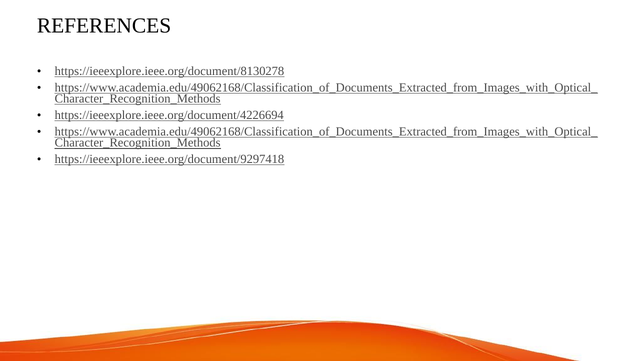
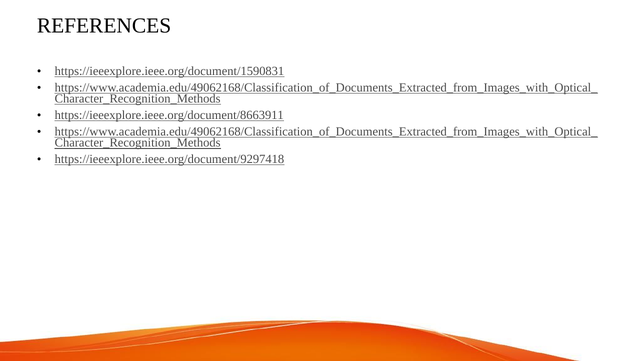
https://ieeexplore.ieee.org/document/8130278: https://ieeexplore.ieee.org/document/8130278 -> https://ieeexplore.ieee.org/document/1590831
https://ieeexplore.ieee.org/document/4226694: https://ieeexplore.ieee.org/document/4226694 -> https://ieeexplore.ieee.org/document/8663911
